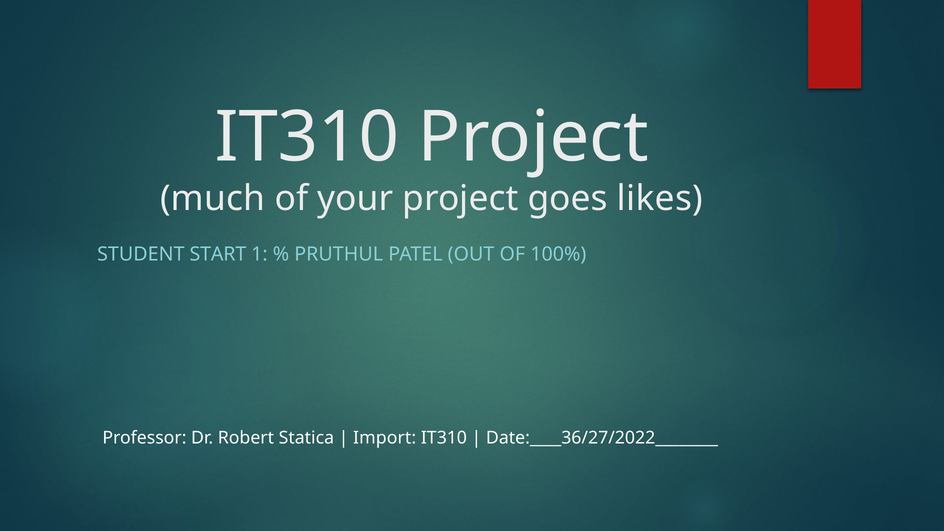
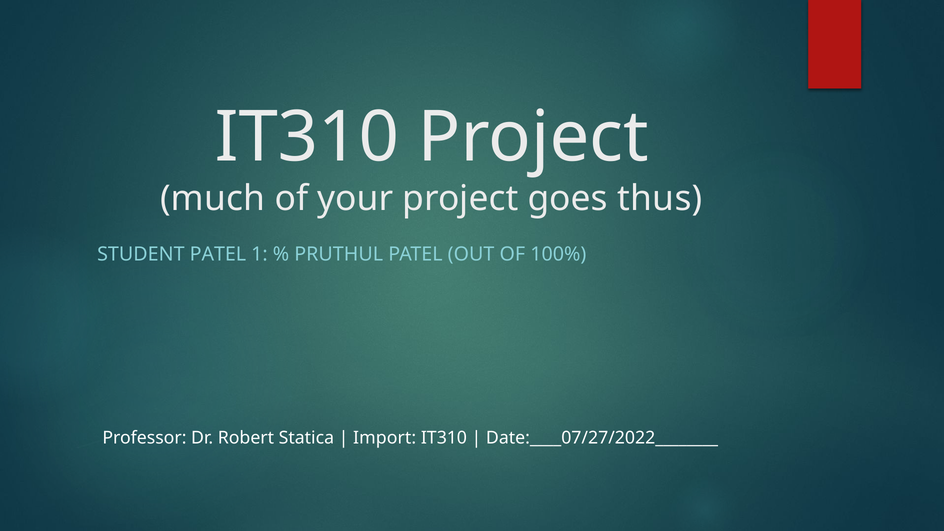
likes: likes -> thus
STUDENT START: START -> PATEL
Date:____36/27/2022________: Date:____36/27/2022________ -> Date:____07/27/2022________
